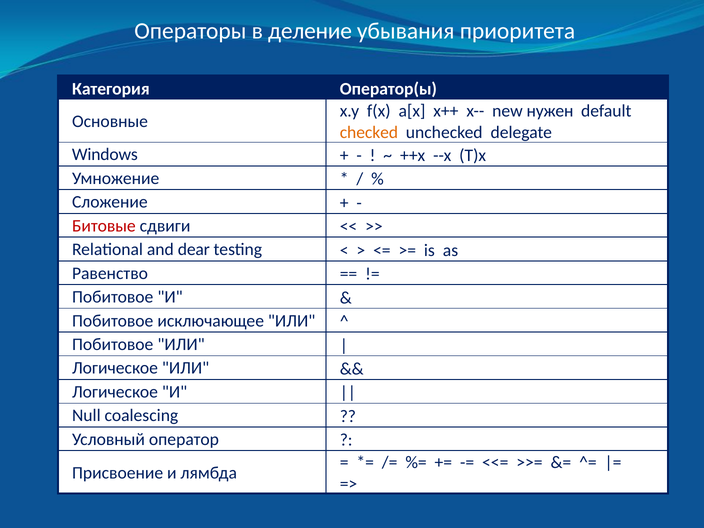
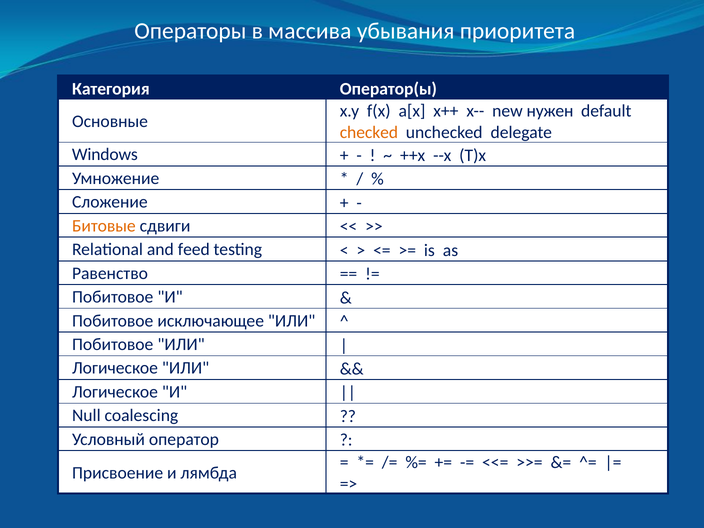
деление: деление -> массива
Битовые colour: red -> orange
dear: dear -> feed
